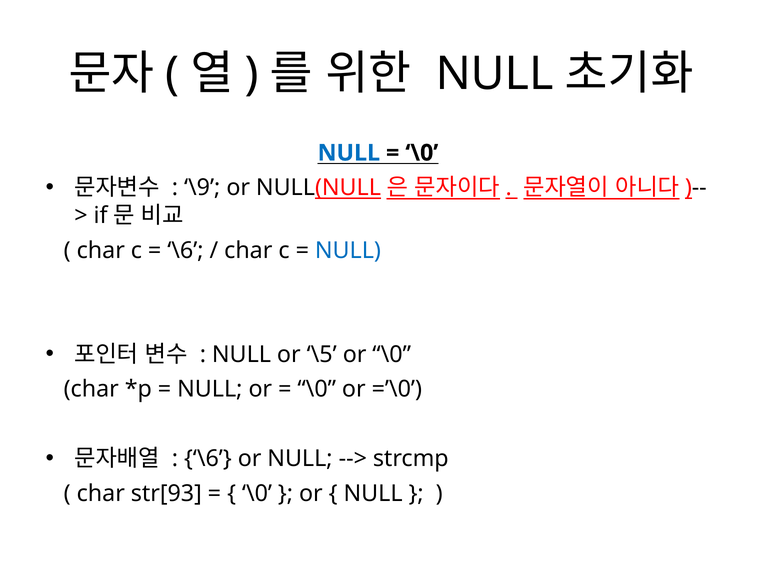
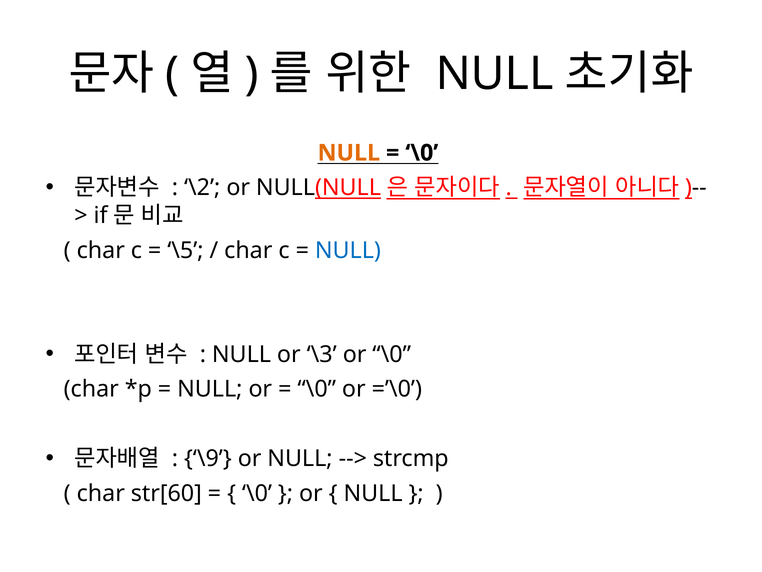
NULL at (349, 153) colour: blue -> orange
\9: \9 -> \2
\6 at (185, 250): \6 -> \5
\5: \5 -> \3
\6 at (208, 458): \6 -> \9
str[93: str[93 -> str[60
